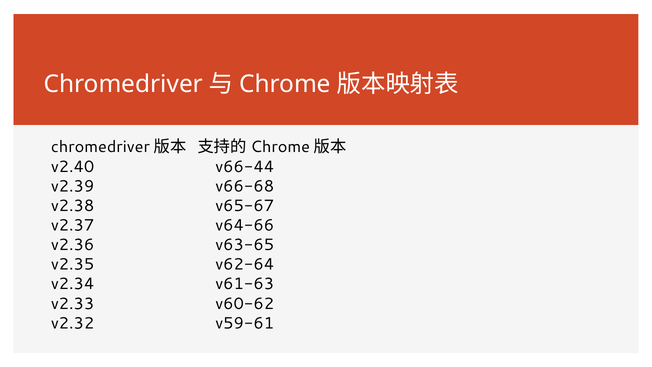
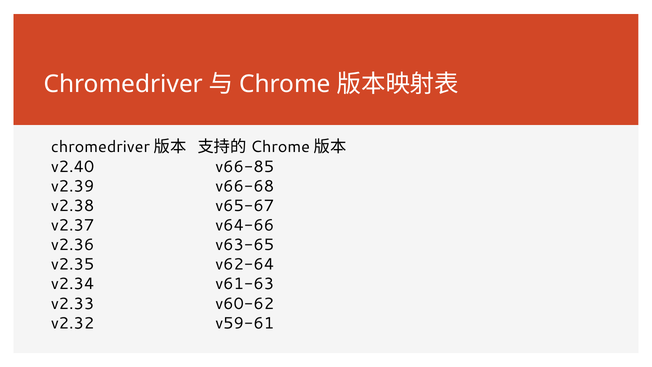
v66-44: v66-44 -> v66-85
